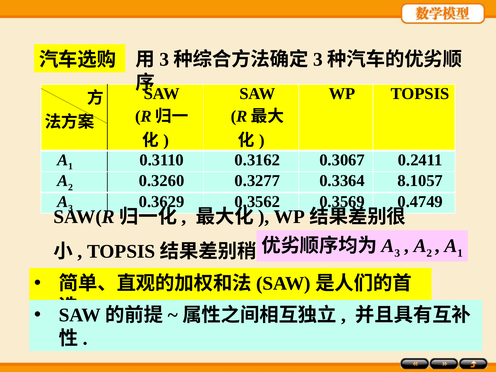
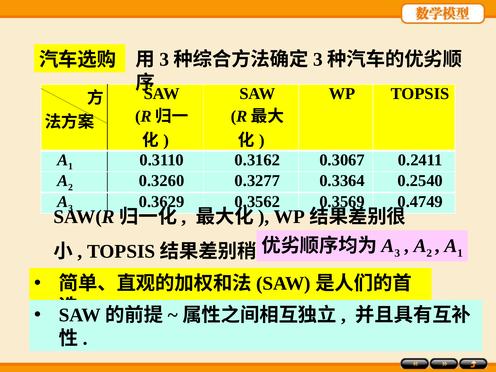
8.1057: 8.1057 -> 0.2540
